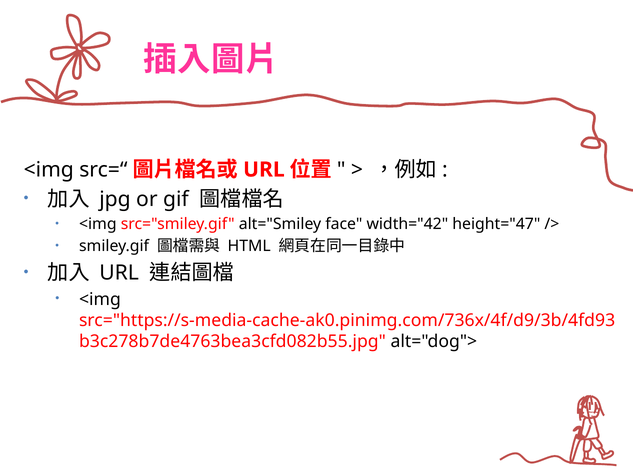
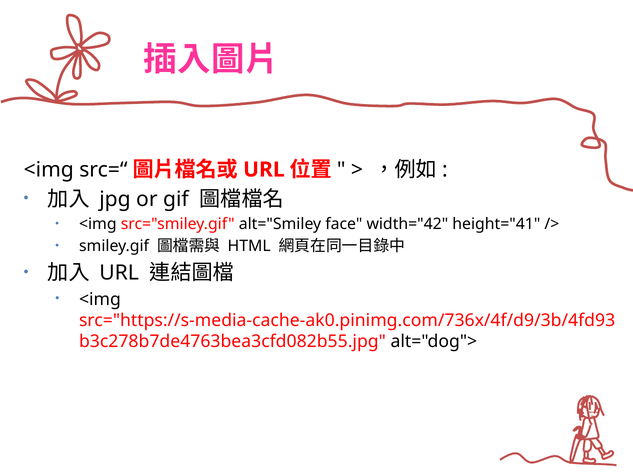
height="47: height="47 -> height="41
